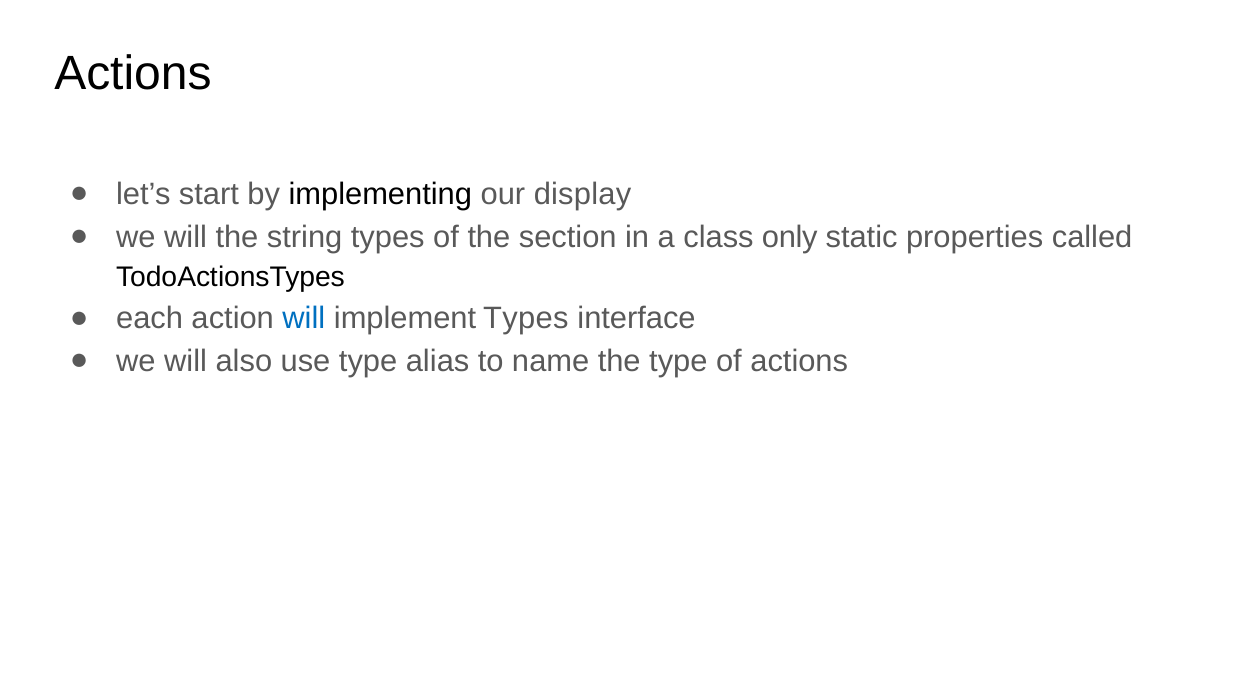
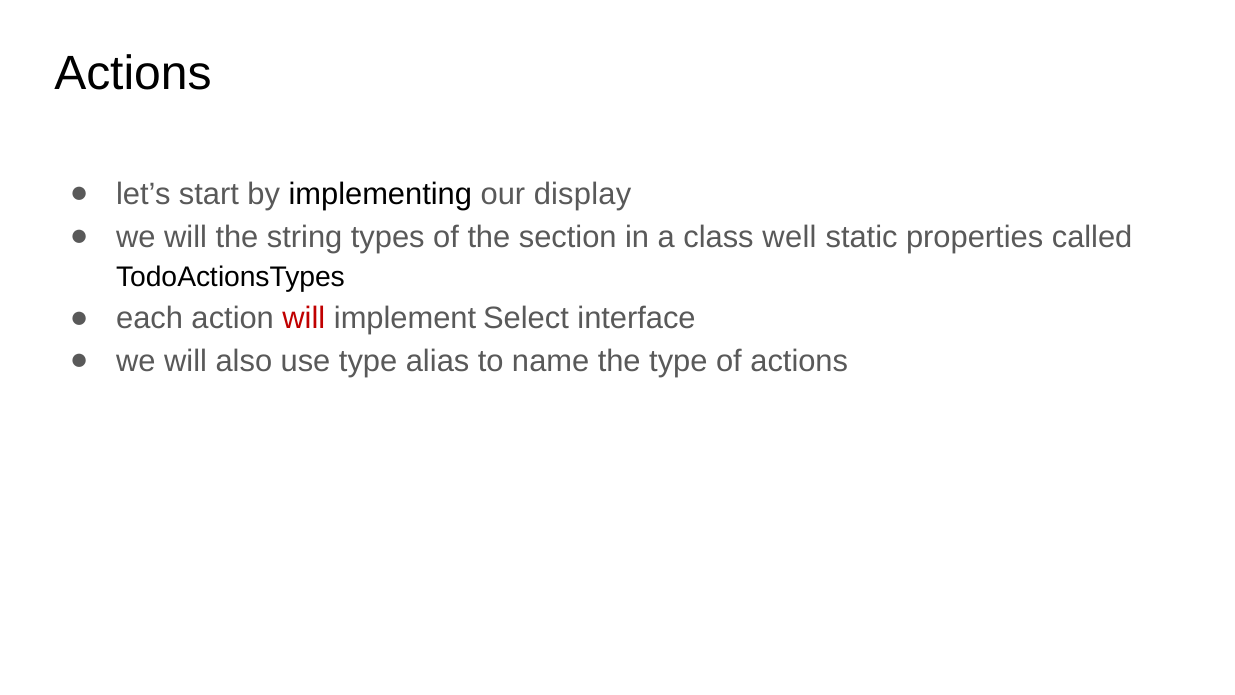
only: only -> well
will at (304, 318) colour: blue -> red
implement Types: Types -> Select
